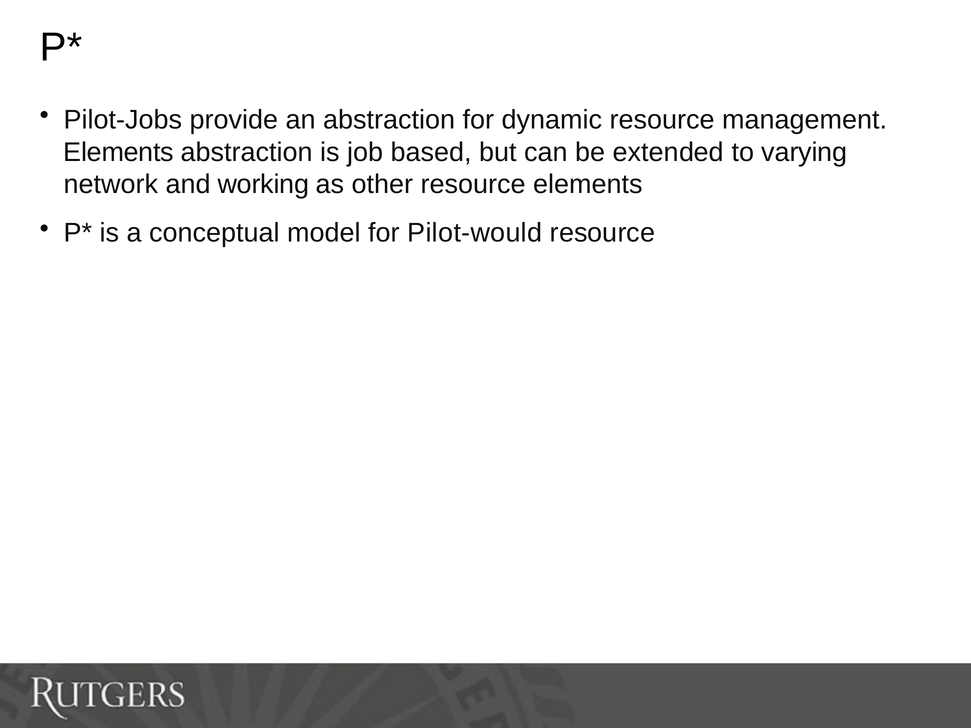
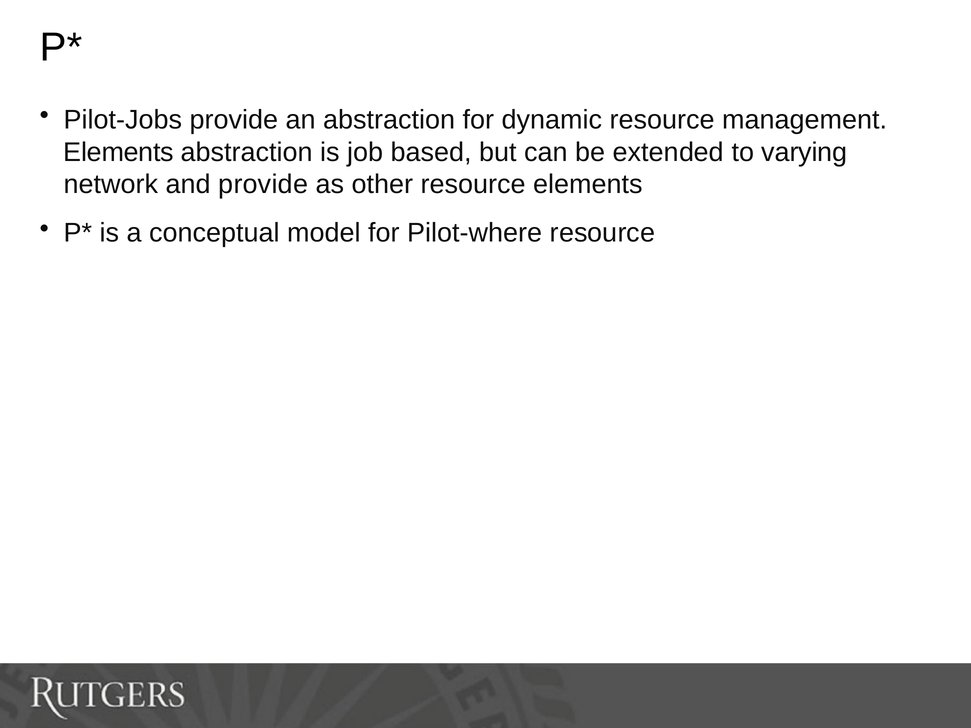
and working: working -> provide
Pilot-would: Pilot-would -> Pilot-where
